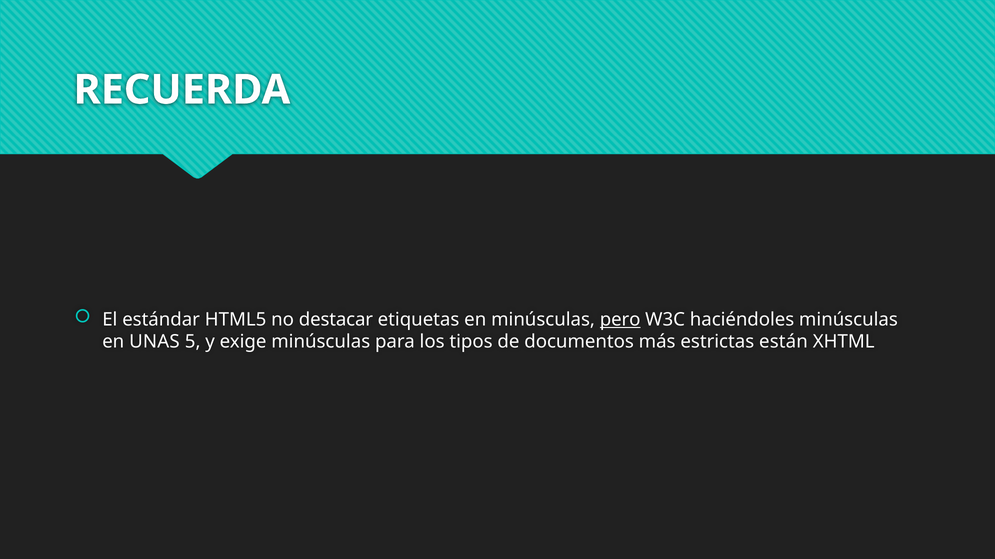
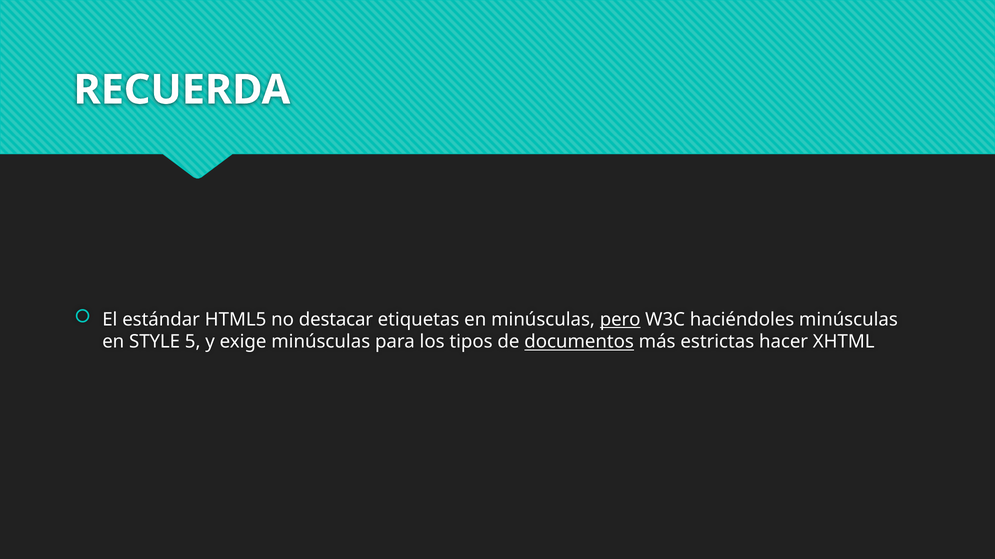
UNAS: UNAS -> STYLE
documentos underline: none -> present
están: están -> hacer
